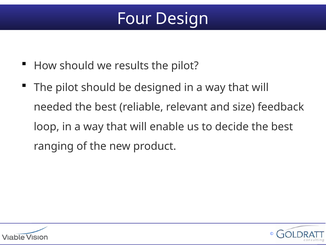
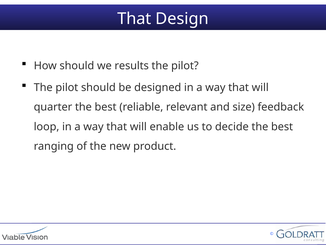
Four at (134, 19): Four -> That
needed: needed -> quarter
